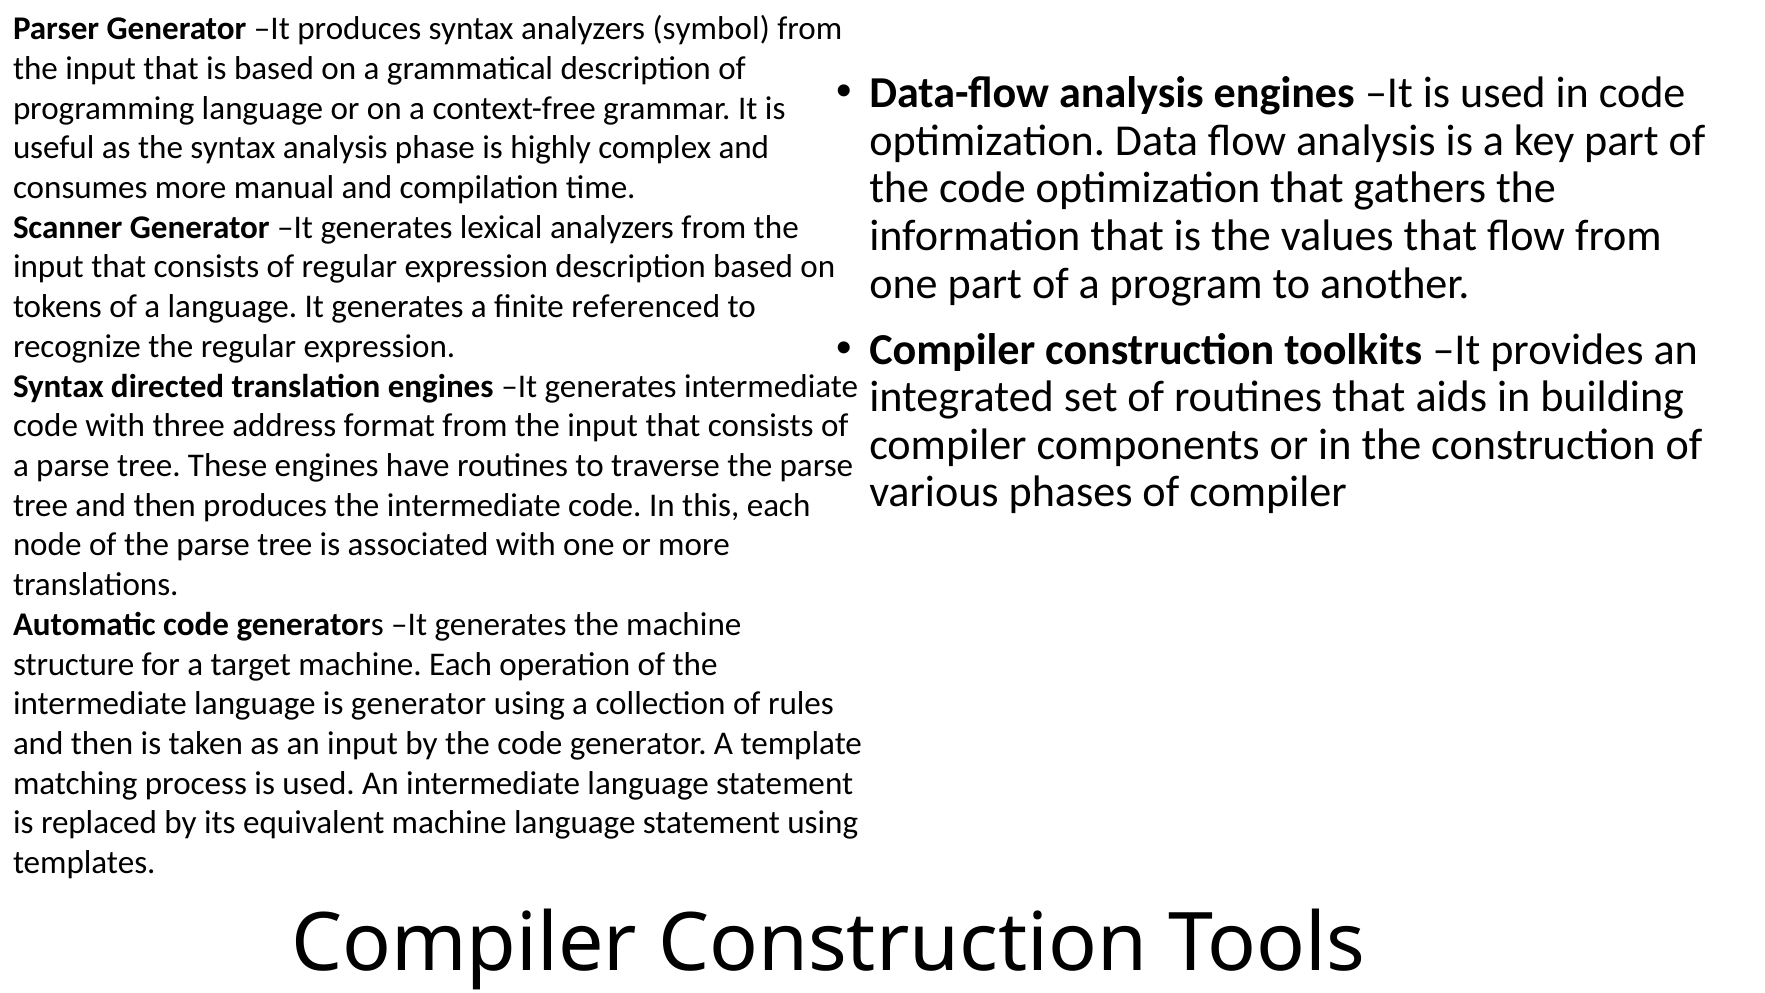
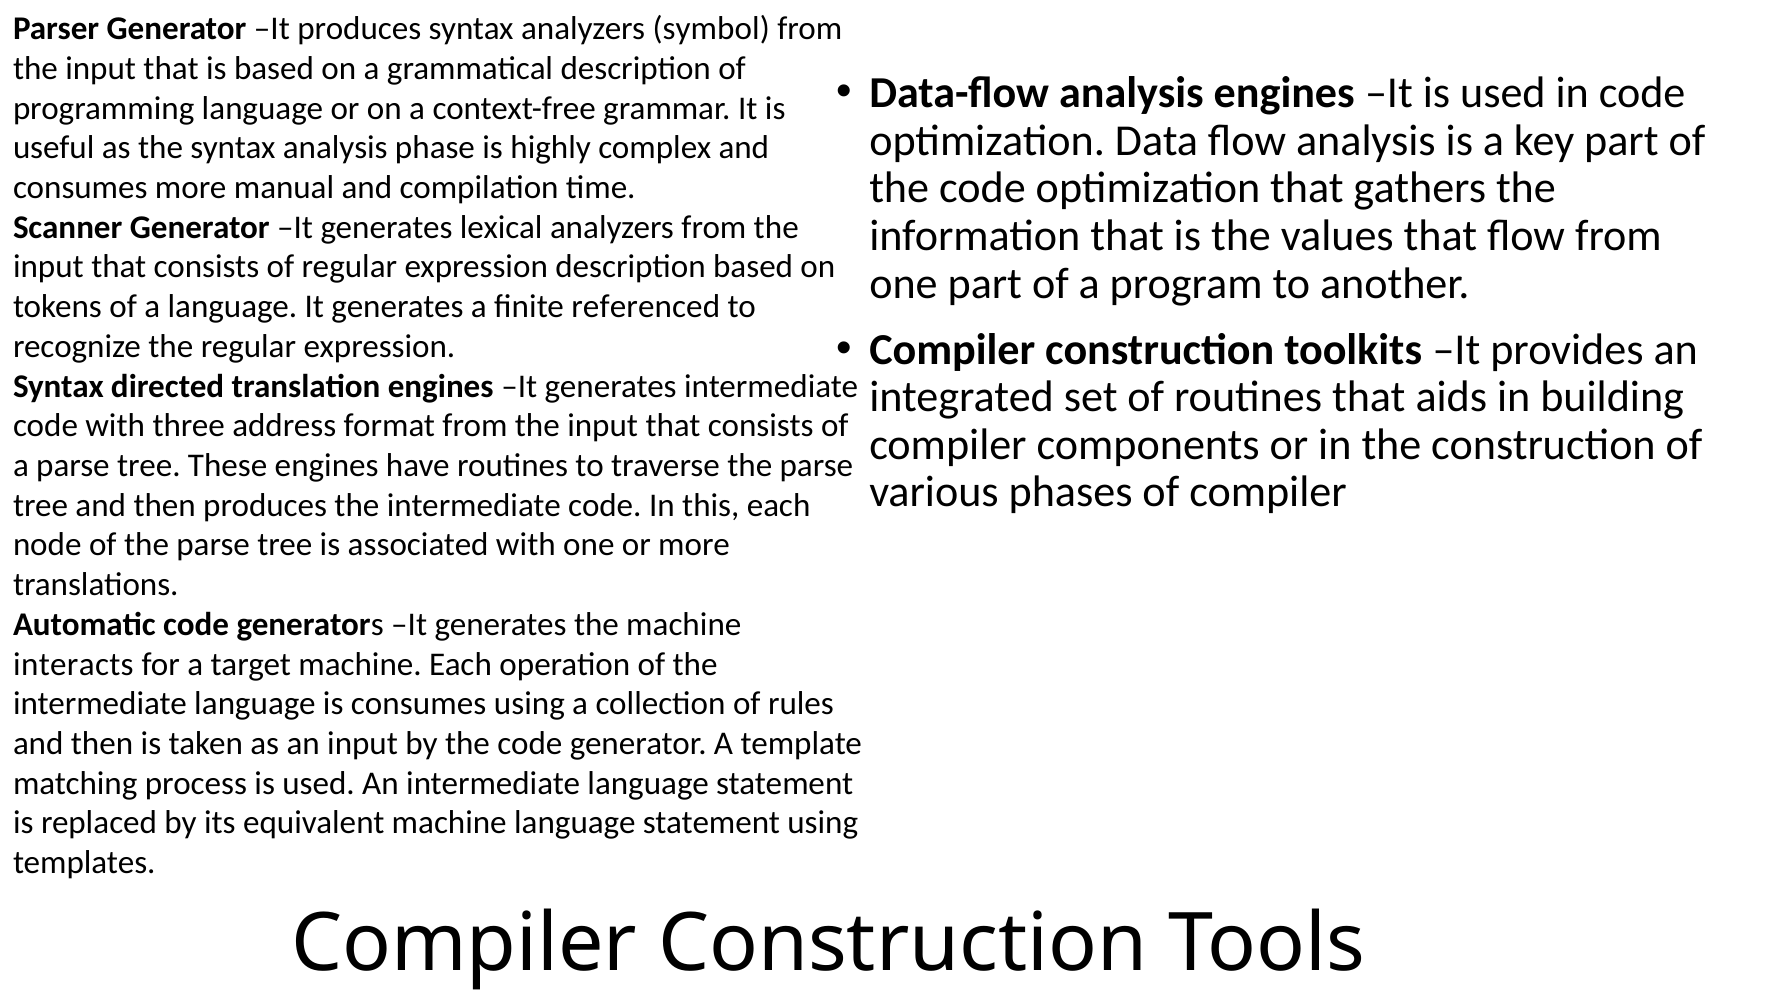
structure: structure -> interacts
is generator: generator -> consumes
